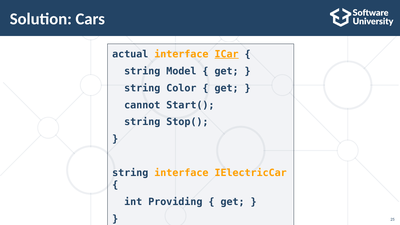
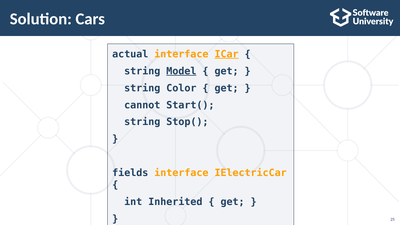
Model underline: none -> present
string at (130, 173): string -> fields
Providing: Providing -> Inherited
